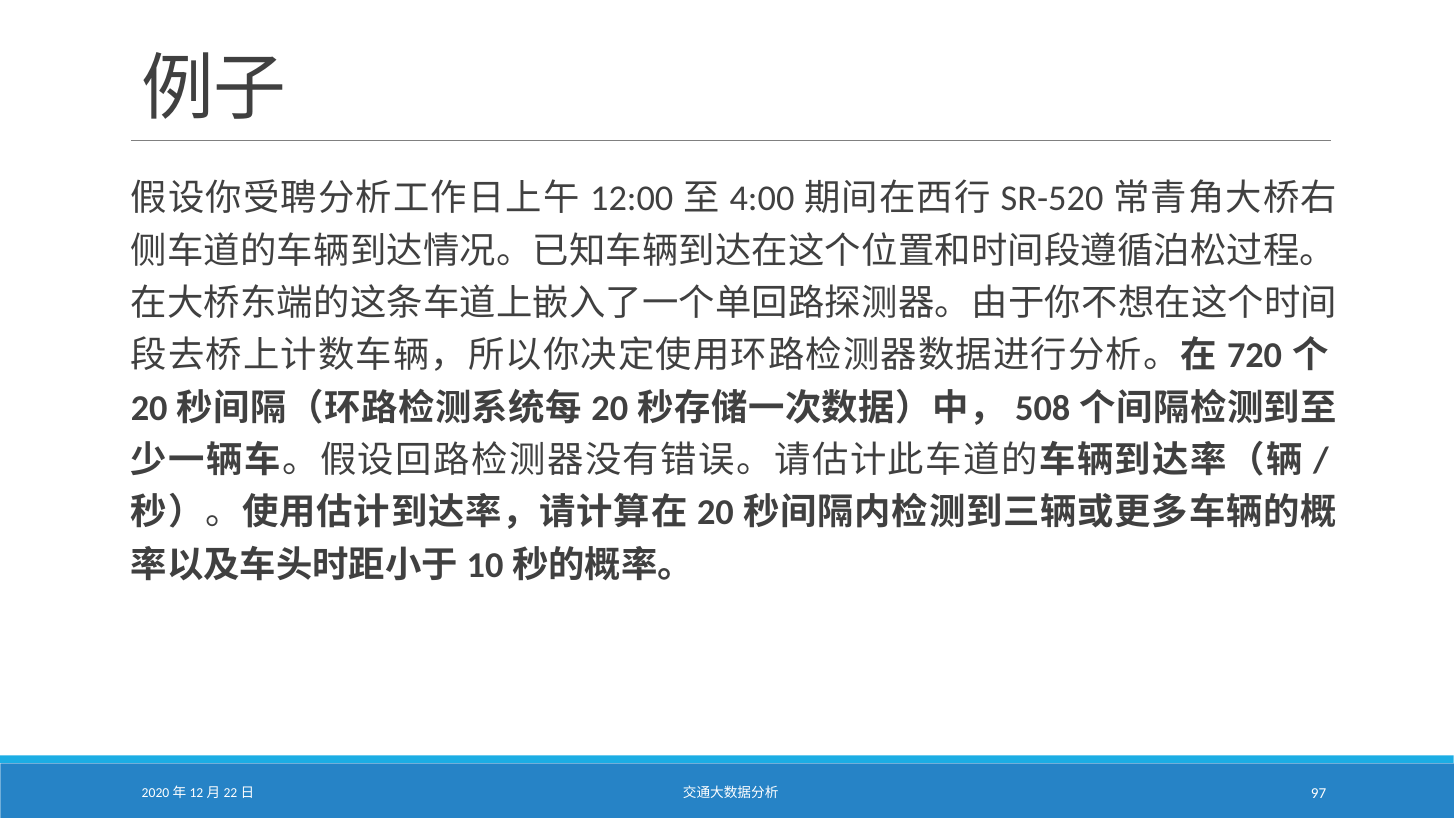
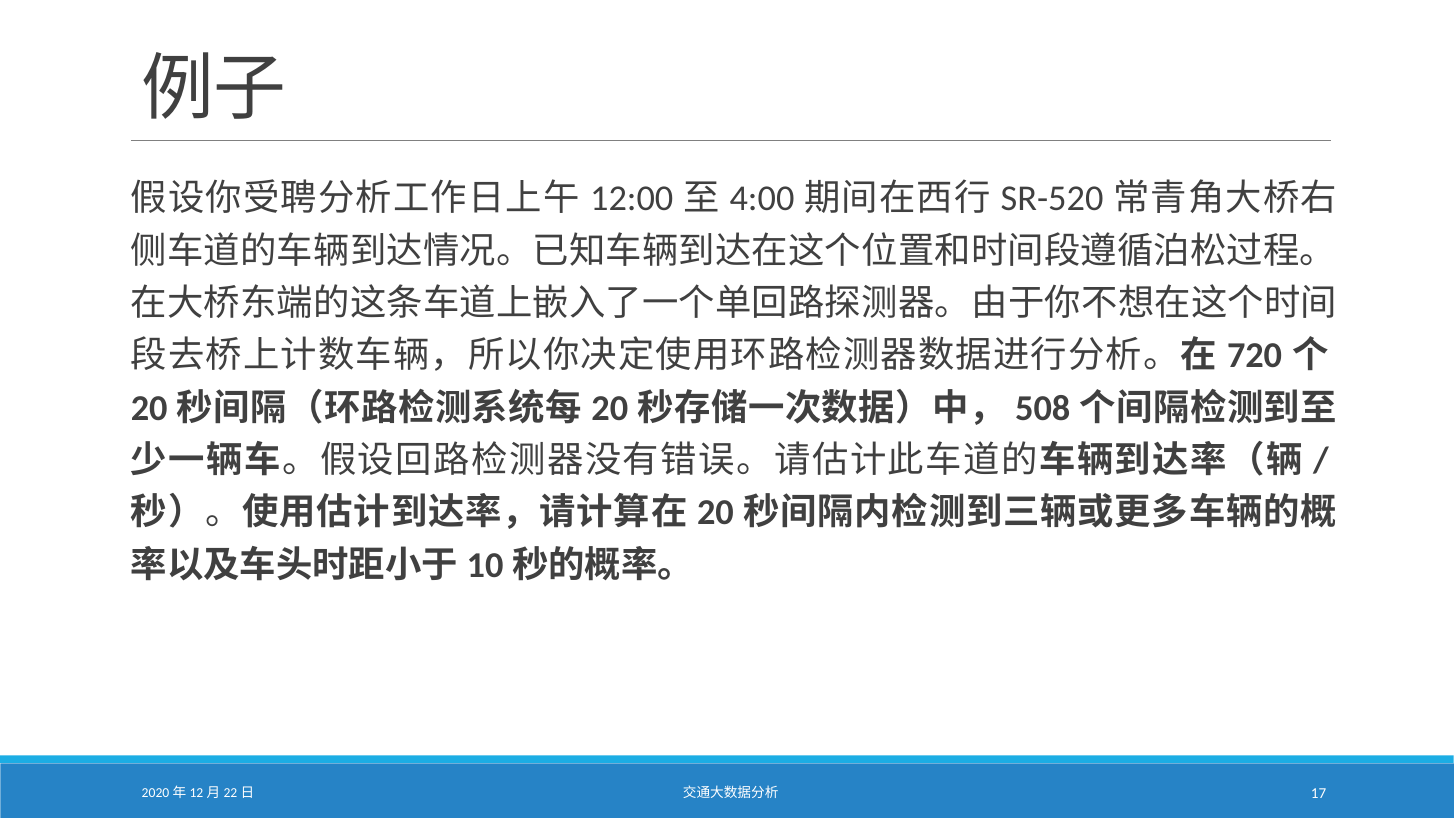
97: 97 -> 17
